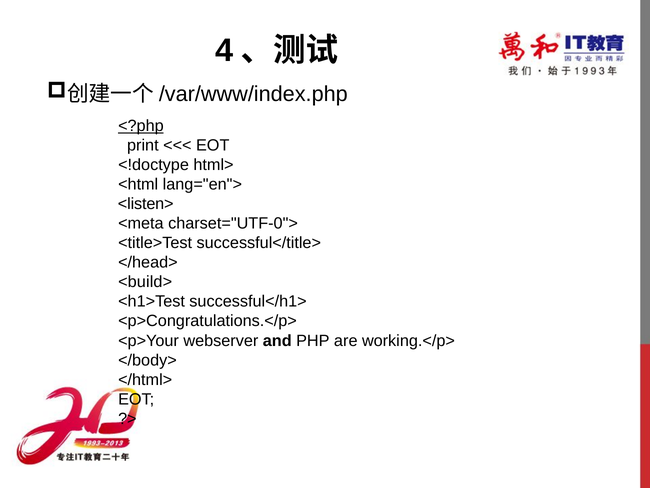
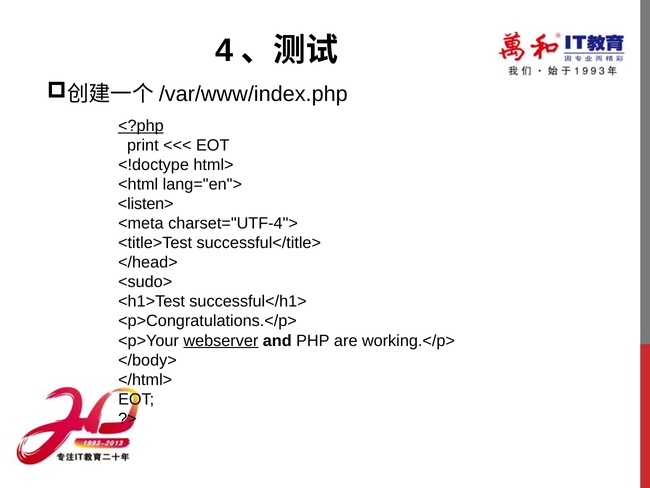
charset="UTF-0">: charset="UTF-0"> -> charset="UTF-4">
<build>: <build> -> <sudo>
webserver underline: none -> present
